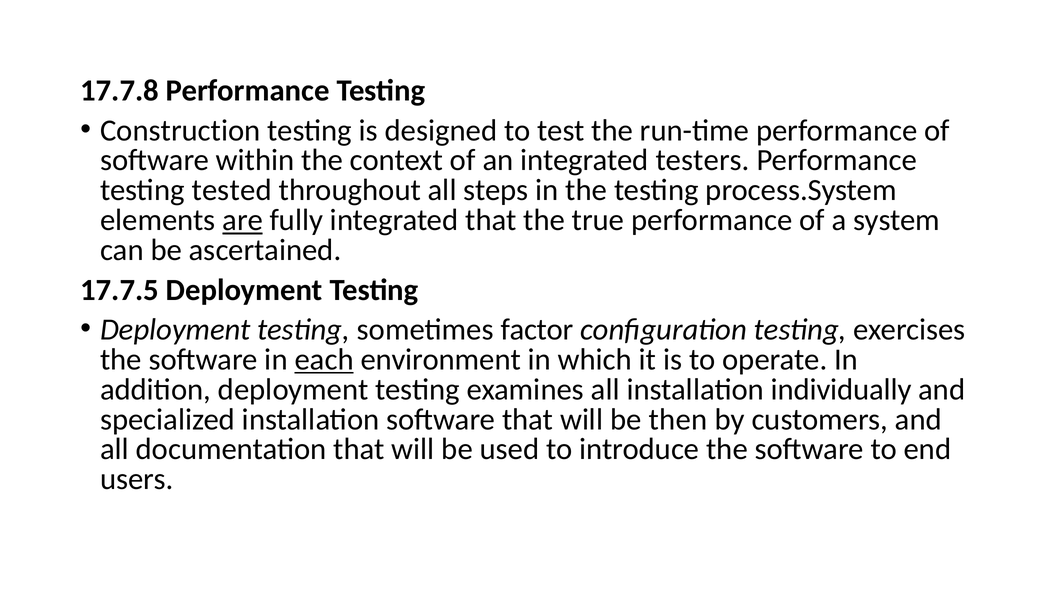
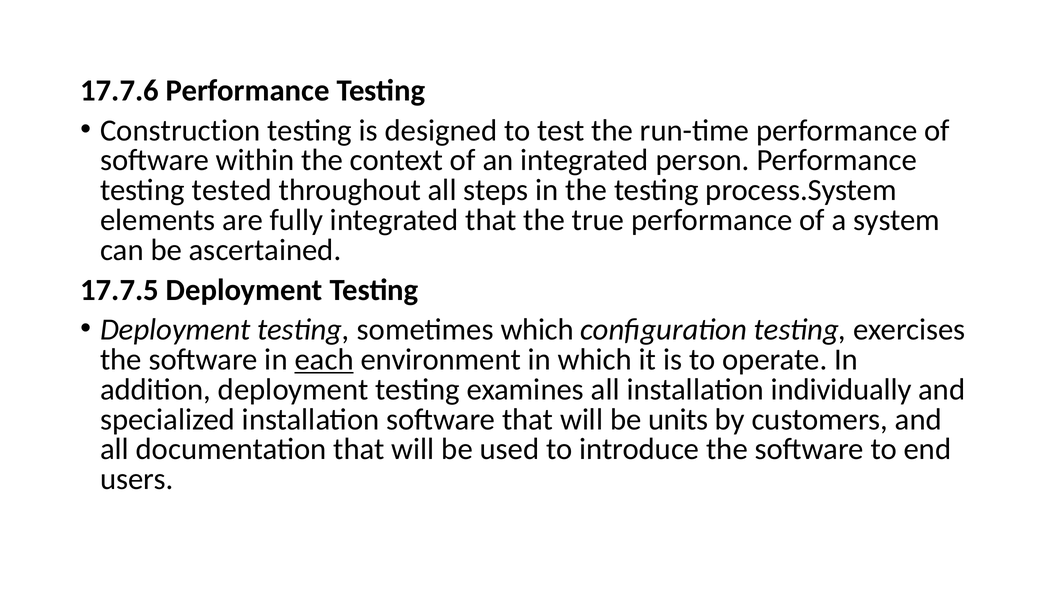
17.7.8: 17.7.8 -> 17.7.6
testers: testers -> person
are underline: present -> none
sometimes factor: factor -> which
then: then -> units
